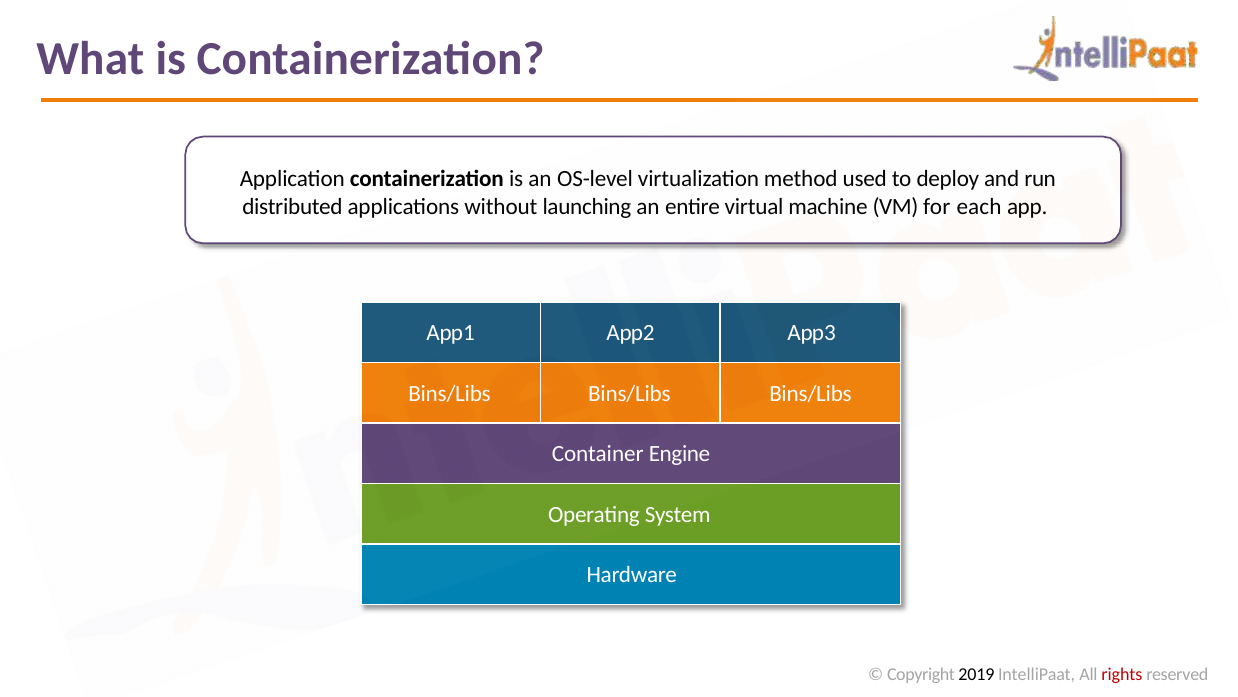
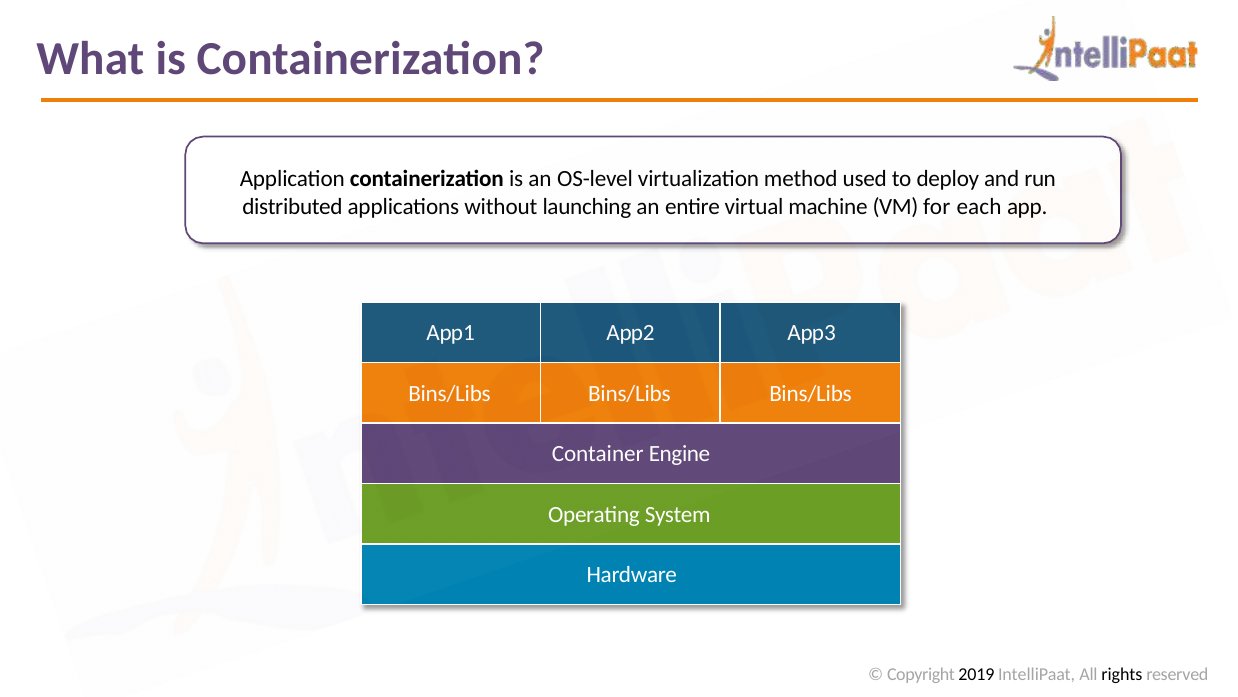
rights colour: red -> black
